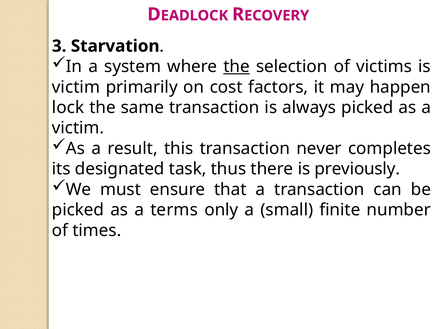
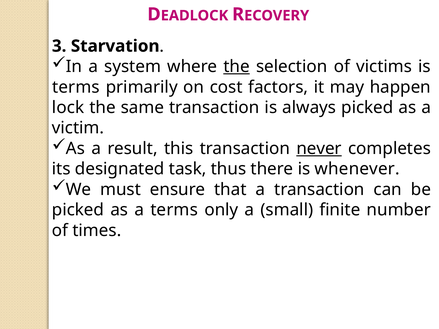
victim at (76, 87): victim -> terms
never underline: none -> present
previously: previously -> whenever
